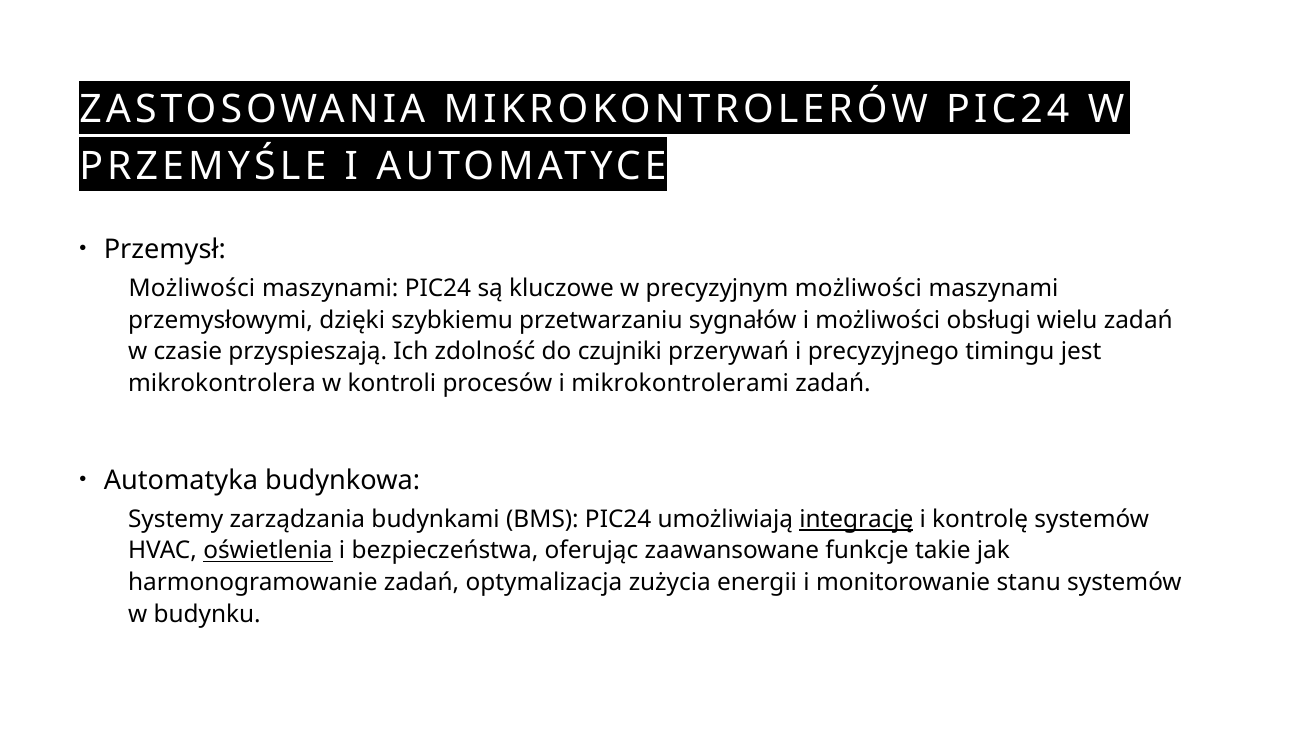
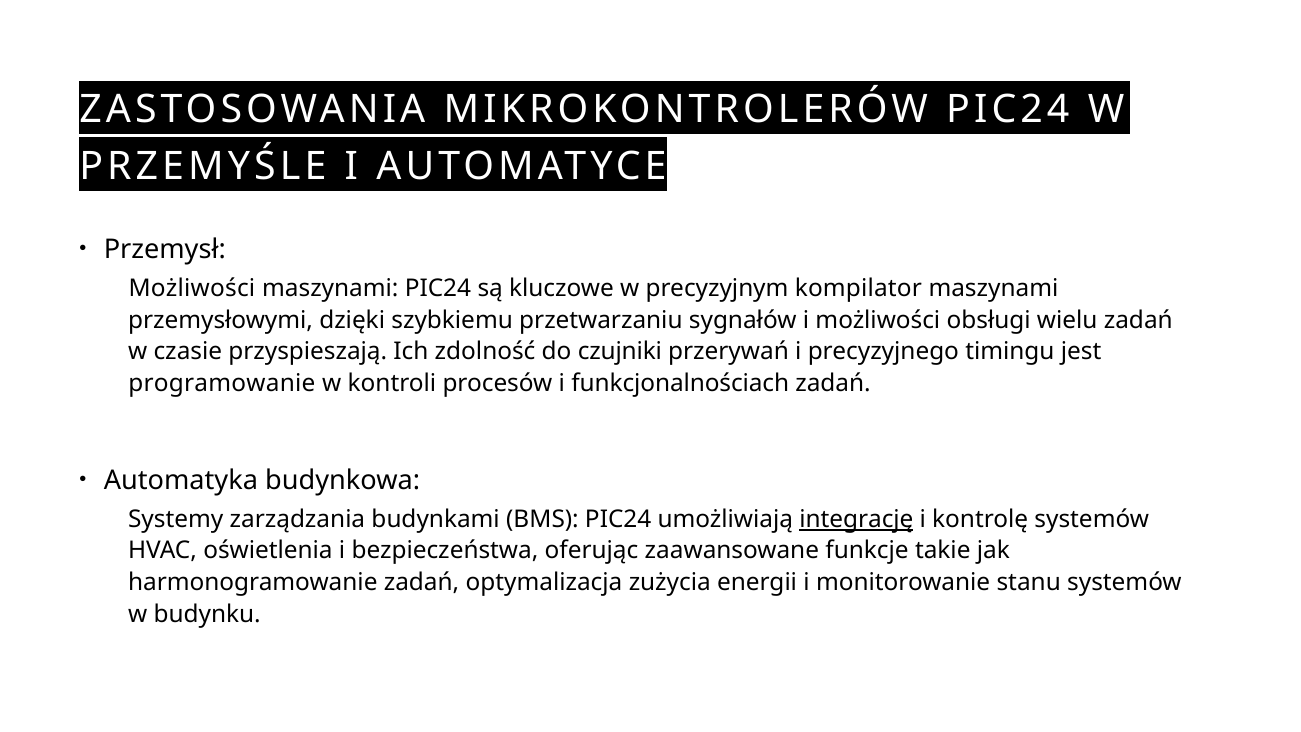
precyzyjnym możliwości: możliwości -> kompilator
mikrokontrolera: mikrokontrolera -> programowanie
mikrokontrolerami: mikrokontrolerami -> funkcjonalnościach
oświetlenia underline: present -> none
